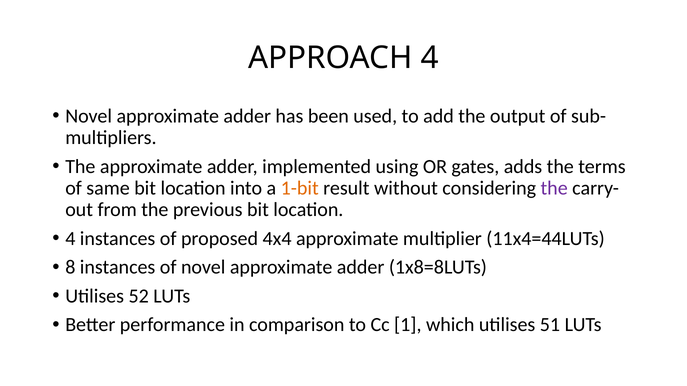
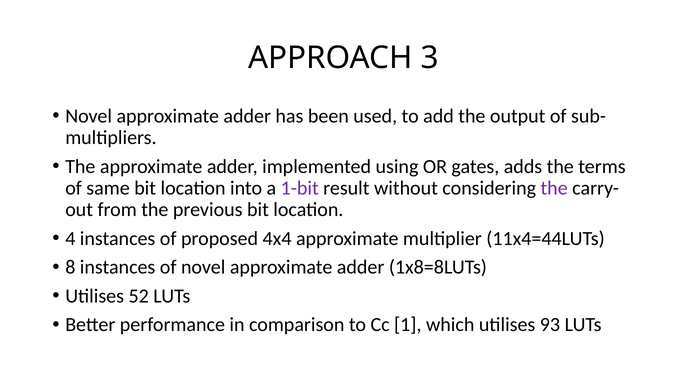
APPROACH 4: 4 -> 3
1-bit colour: orange -> purple
51: 51 -> 93
